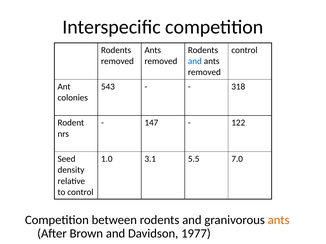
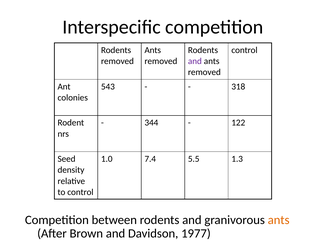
and at (195, 61) colour: blue -> purple
147: 147 -> 344
3.1: 3.1 -> 7.4
7.0: 7.0 -> 1.3
